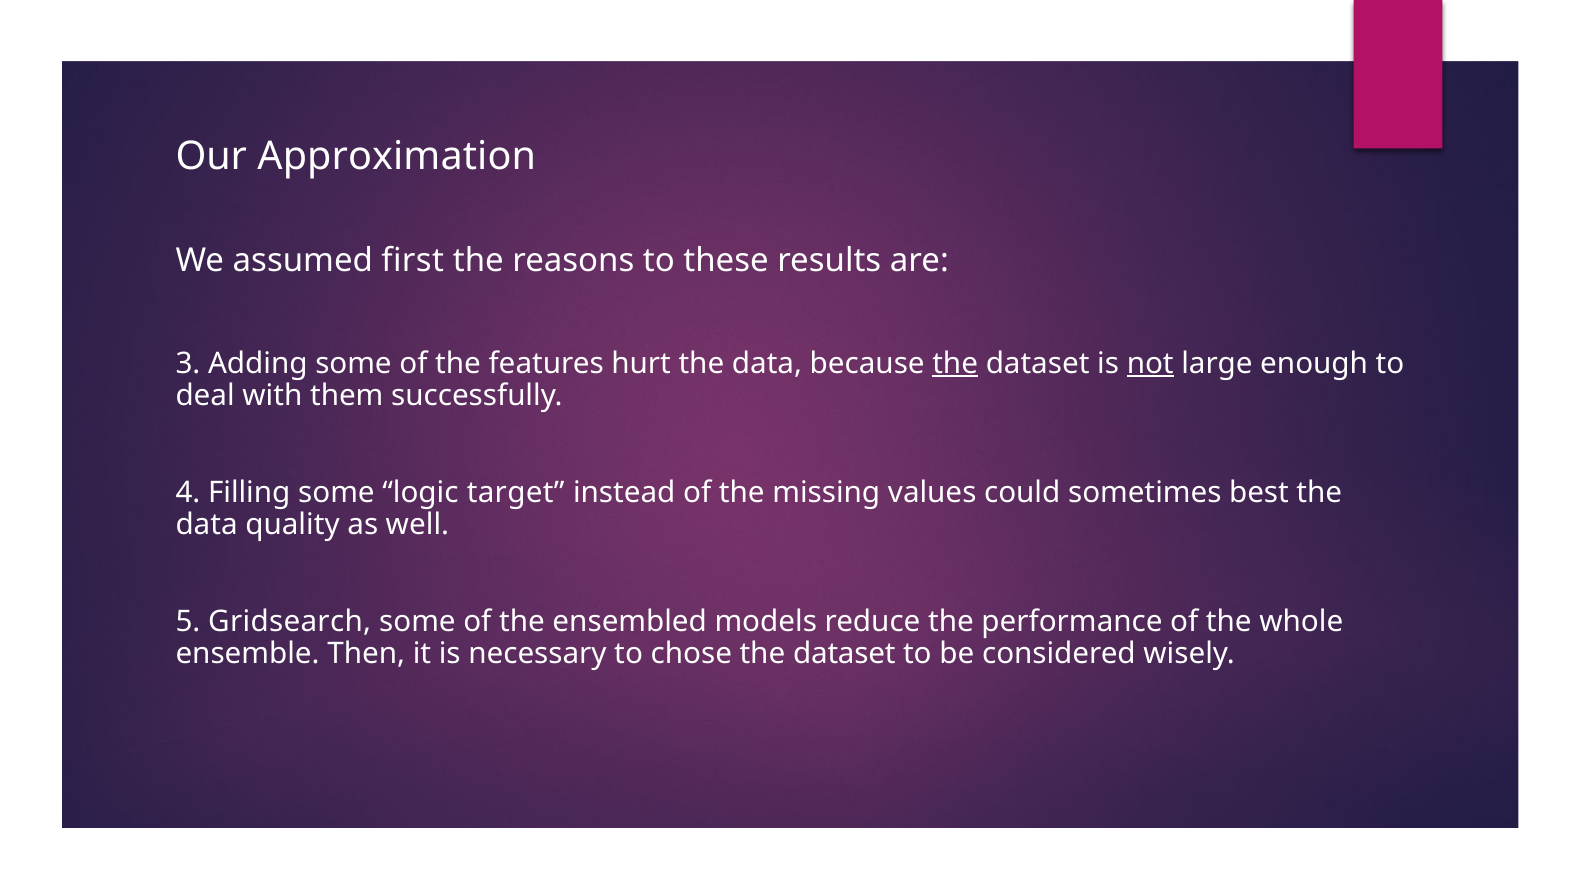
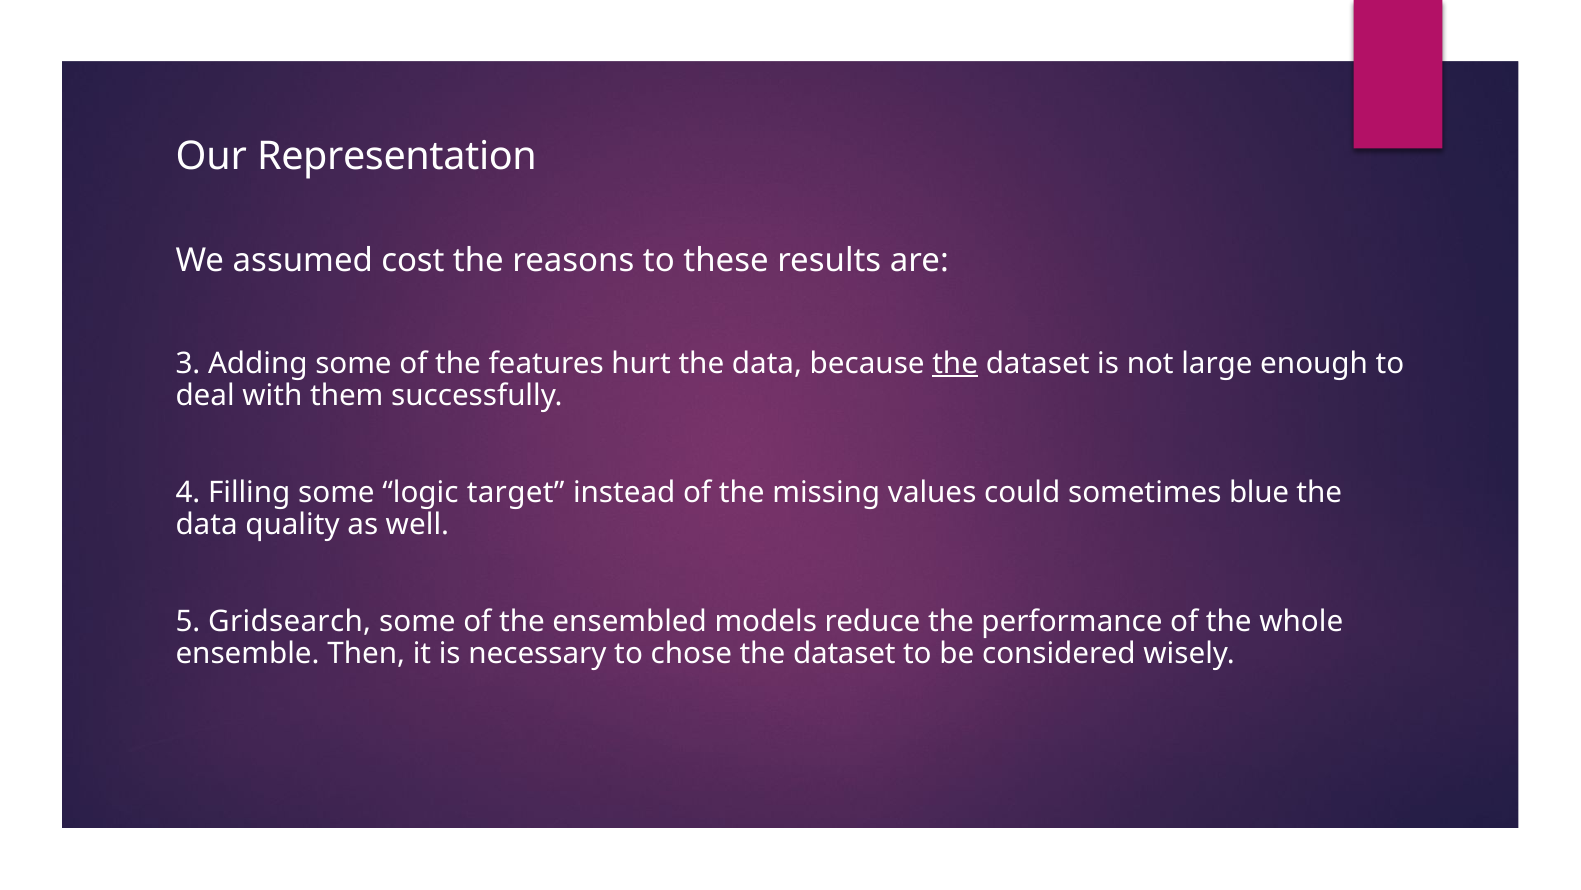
Approximation: Approximation -> Representation
first: first -> cost
not underline: present -> none
best: best -> blue
